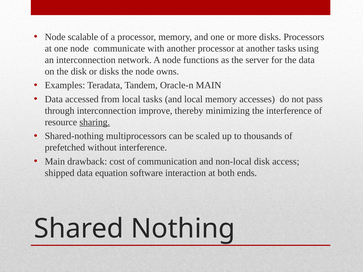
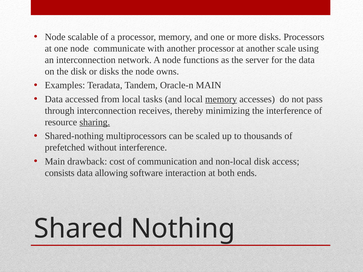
another tasks: tasks -> scale
memory at (221, 99) underline: none -> present
improve: improve -> receives
shipped: shipped -> consists
equation: equation -> allowing
